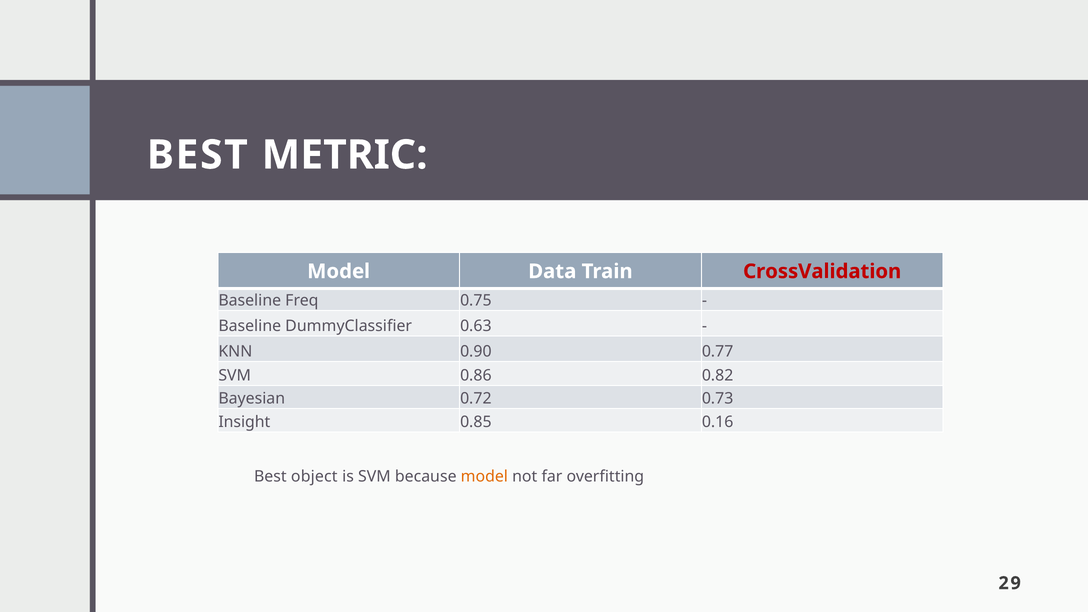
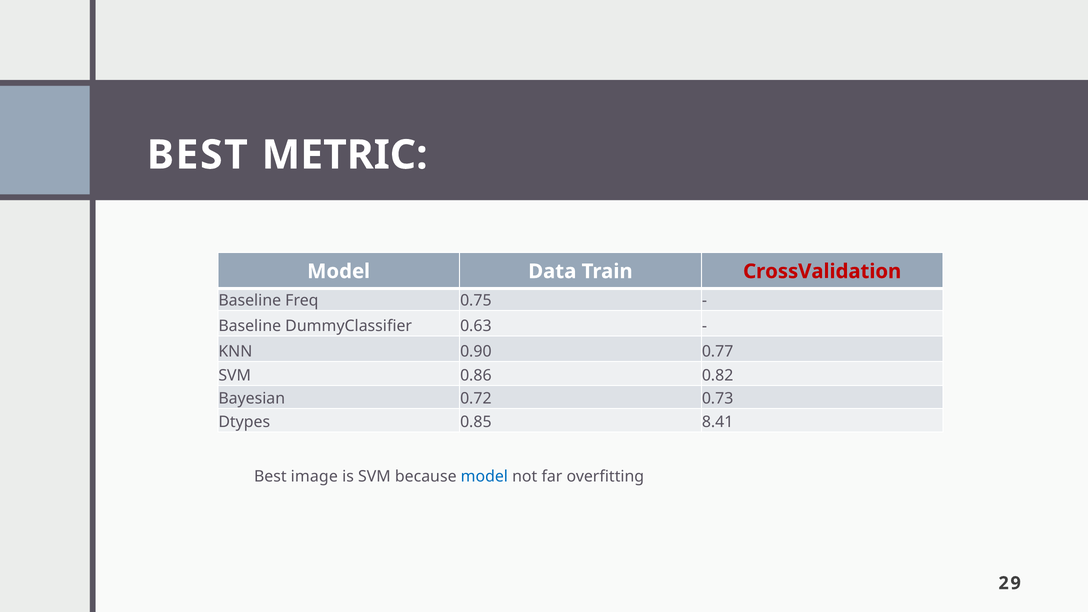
Insight: Insight -> Dtypes
0.16: 0.16 -> 8.41
object: object -> image
model at (484, 477) colour: orange -> blue
